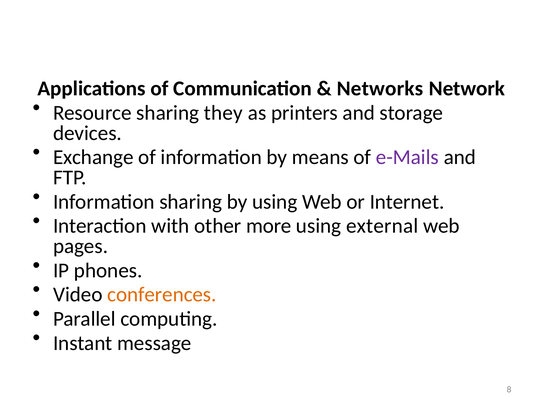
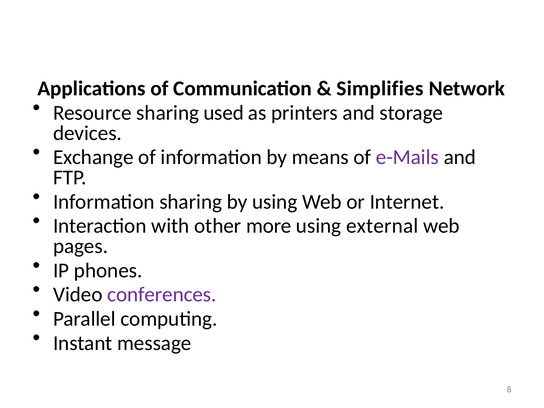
Networks: Networks -> Simplifies
they: they -> used
conferences colour: orange -> purple
